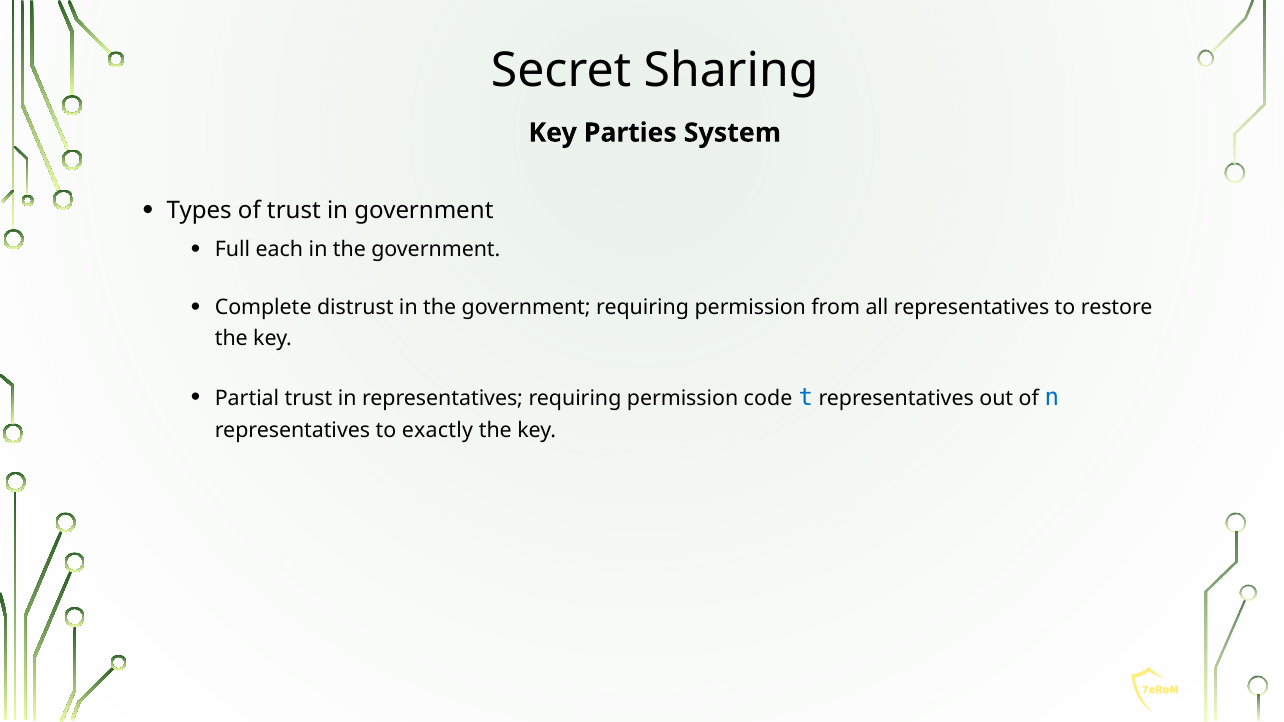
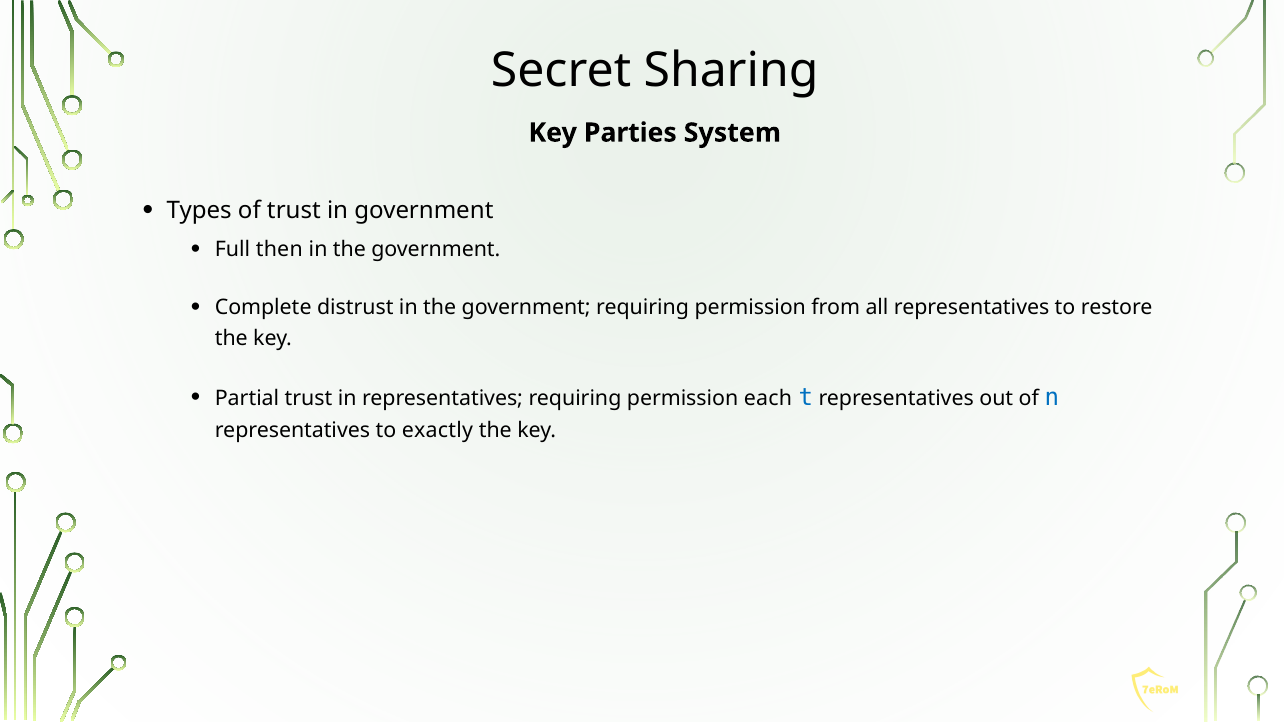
each: each -> then
code: code -> each
